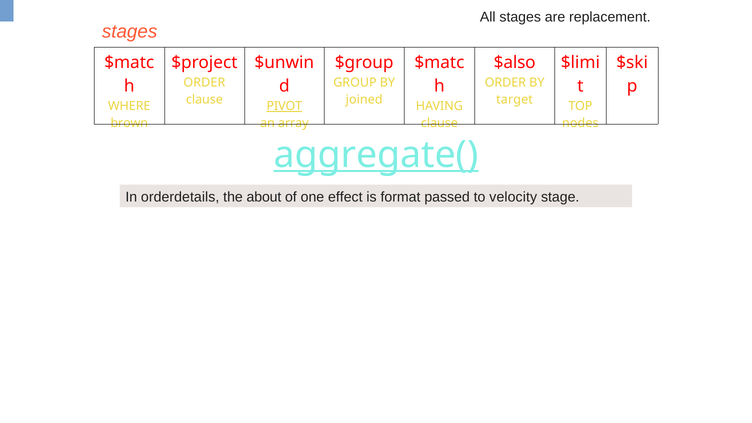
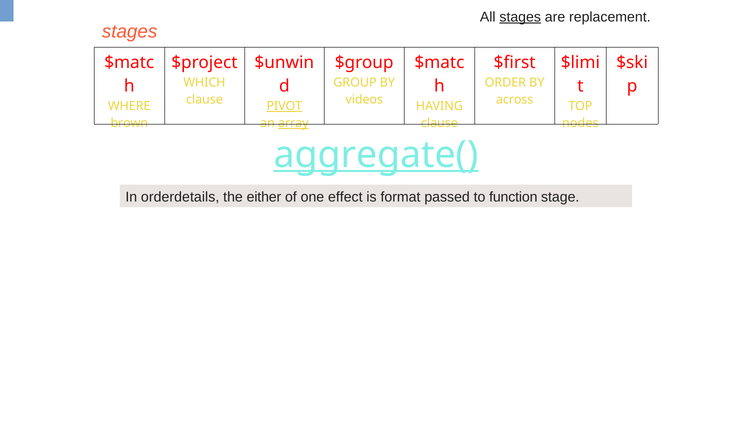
stages at (520, 17) underline: none -> present
$also: $also -> $first
ORDER at (204, 83): ORDER -> WHICH
joined: joined -> videos
target: target -> across
array underline: none -> present
about: about -> either
velocity: velocity -> function
